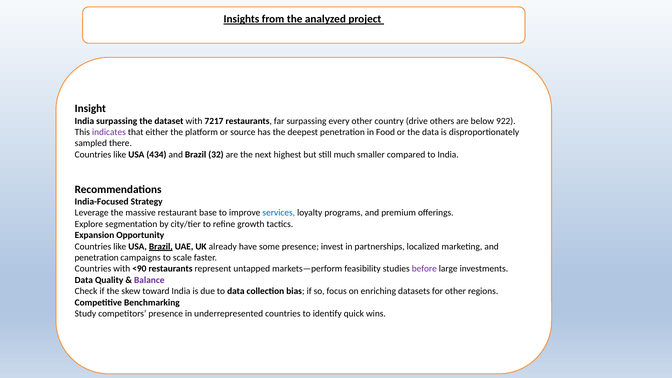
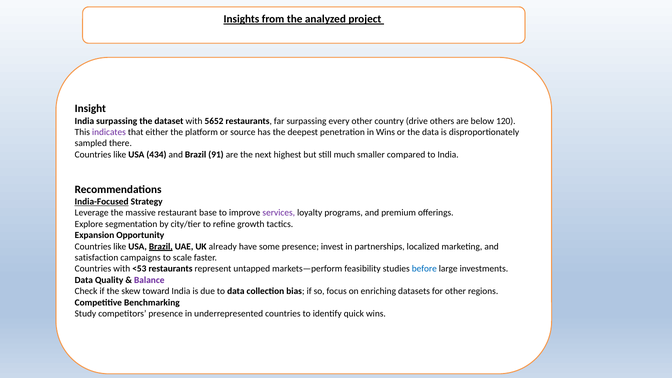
7217: 7217 -> 5652
922: 922 -> 120
in Food: Food -> Wins
32: 32 -> 91
India-Focused underline: none -> present
services colour: blue -> purple
penetration at (97, 258): penetration -> satisfaction
<90: <90 -> <53
before colour: purple -> blue
